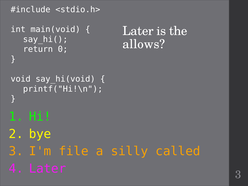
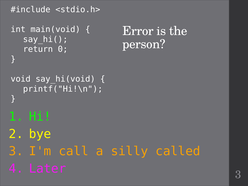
Later at (138, 31): Later -> Error
allows: allows -> person
file: file -> call
